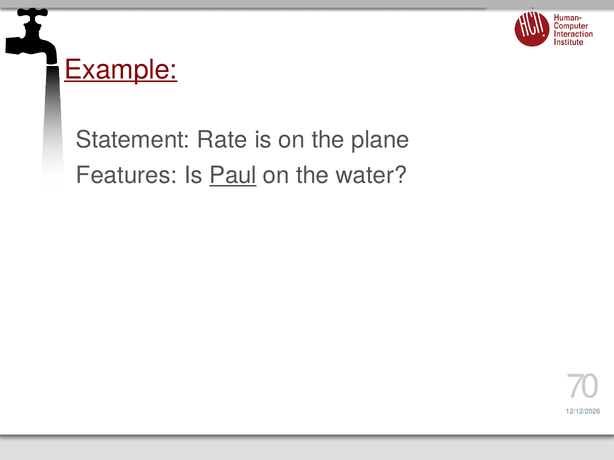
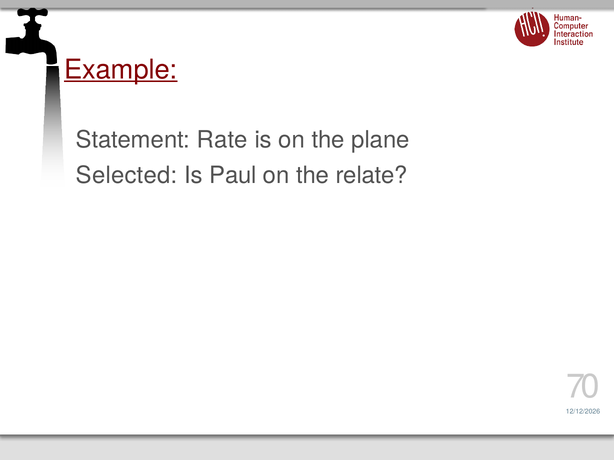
Features: Features -> Selected
Paul underline: present -> none
water: water -> relate
